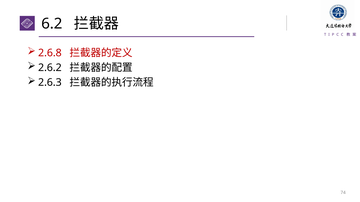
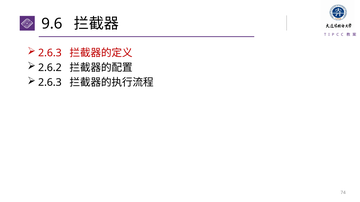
6.2: 6.2 -> 9.6
2.6.8 at (50, 53): 2.6.8 -> 2.6.3
